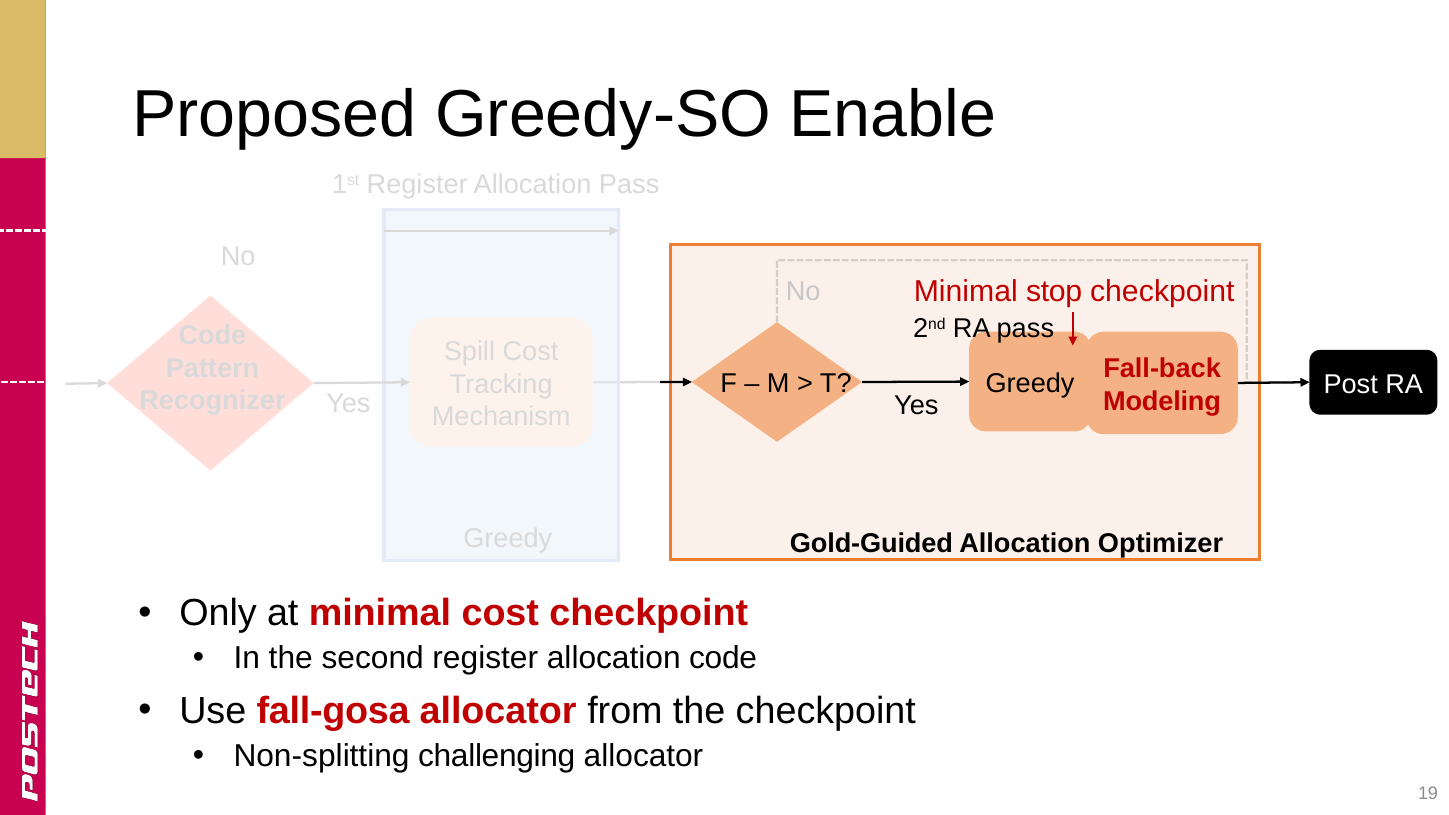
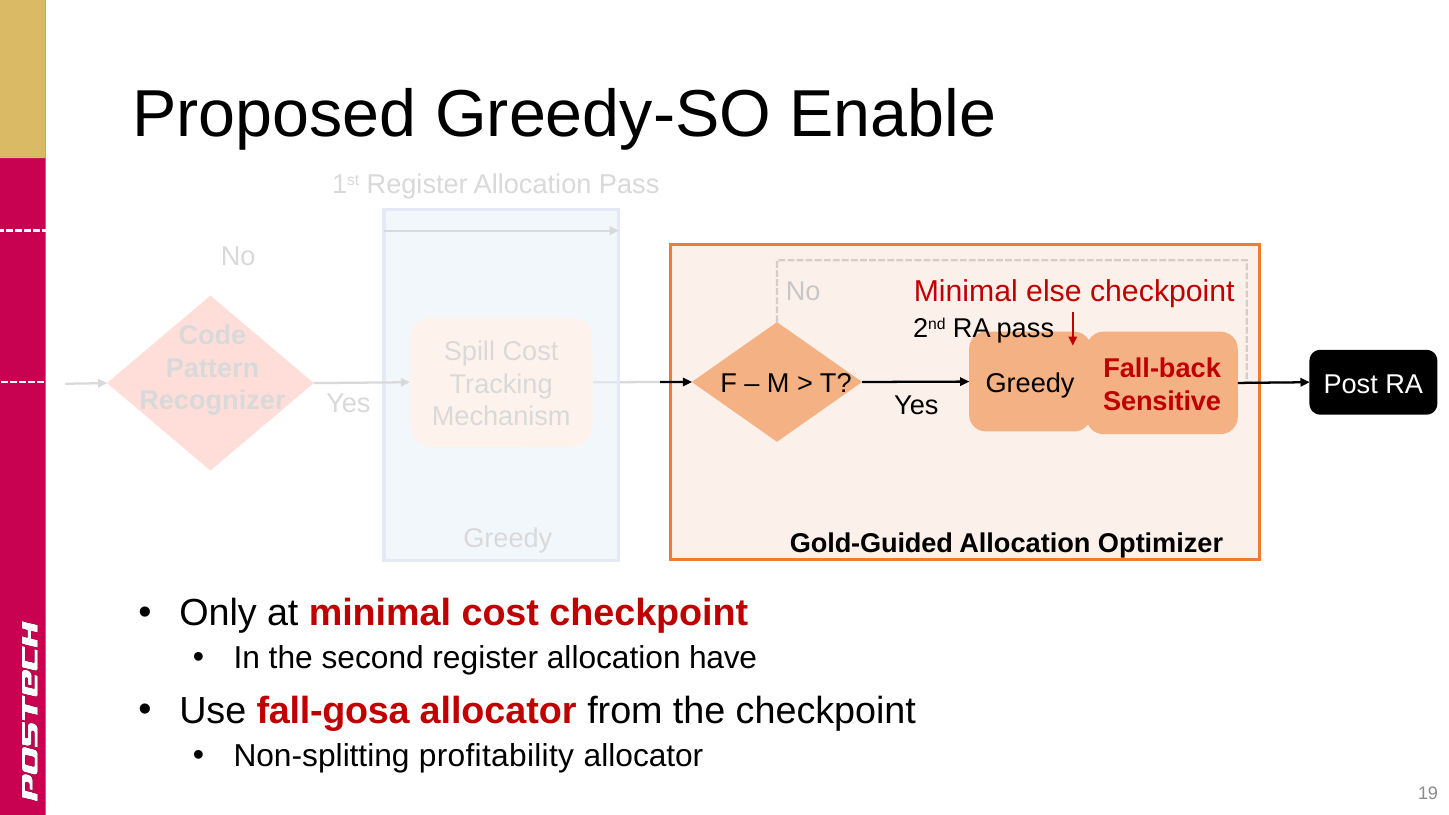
stop: stop -> else
Modeling: Modeling -> Sensitive
allocation code: code -> have
challenging: challenging -> profitability
